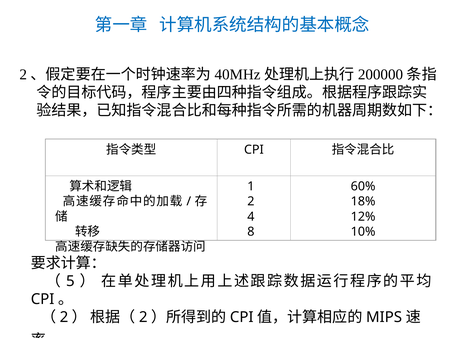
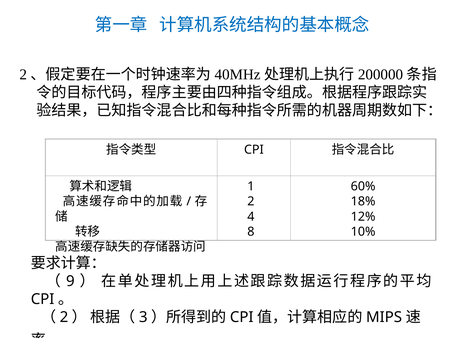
5: 5 -> 9
2 at (143, 318): 2 -> 3
